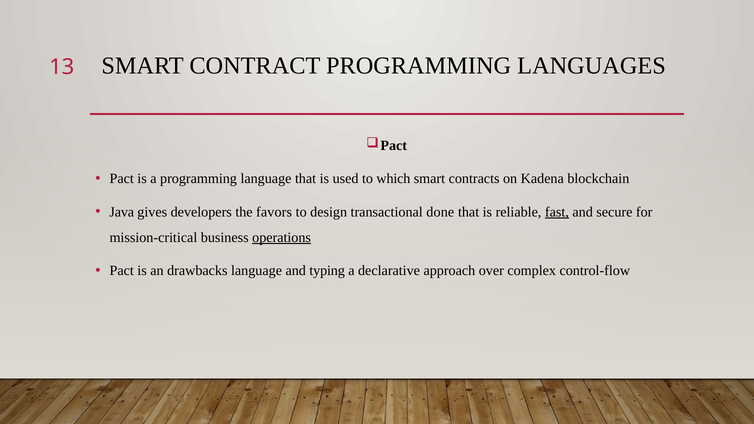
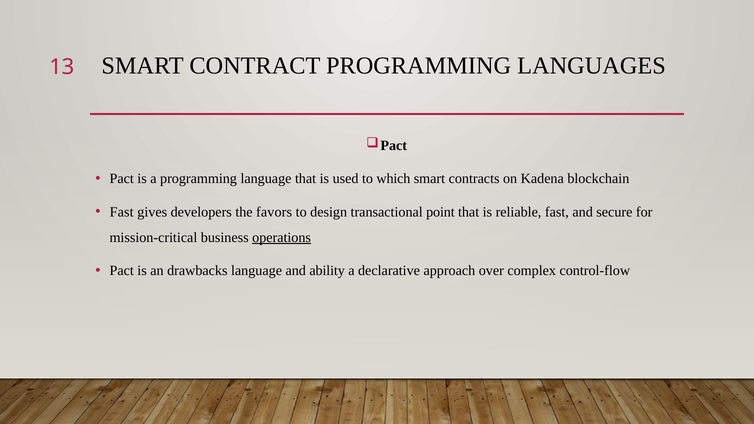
Java at (122, 212): Java -> Fast
done: done -> point
fast at (557, 212) underline: present -> none
typing: typing -> ability
